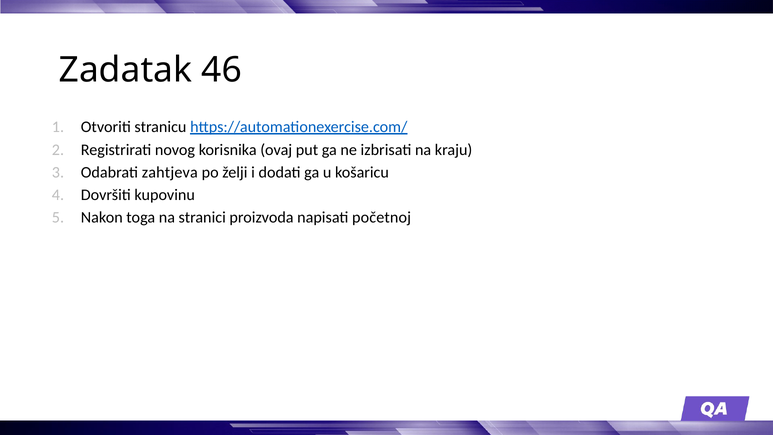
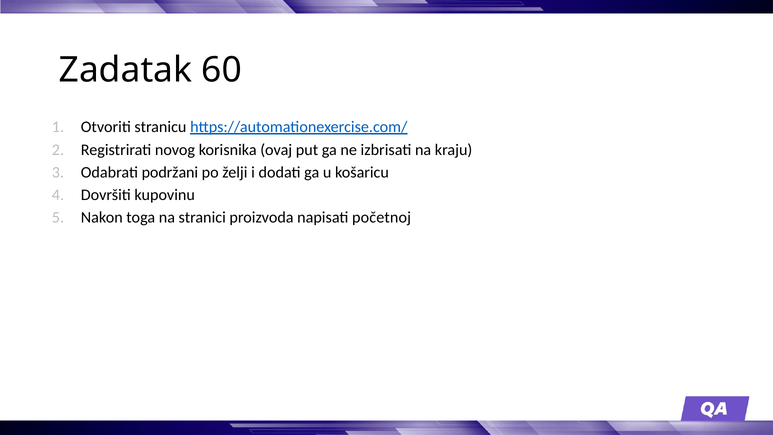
46: 46 -> 60
zahtjeva: zahtjeva -> podržani
